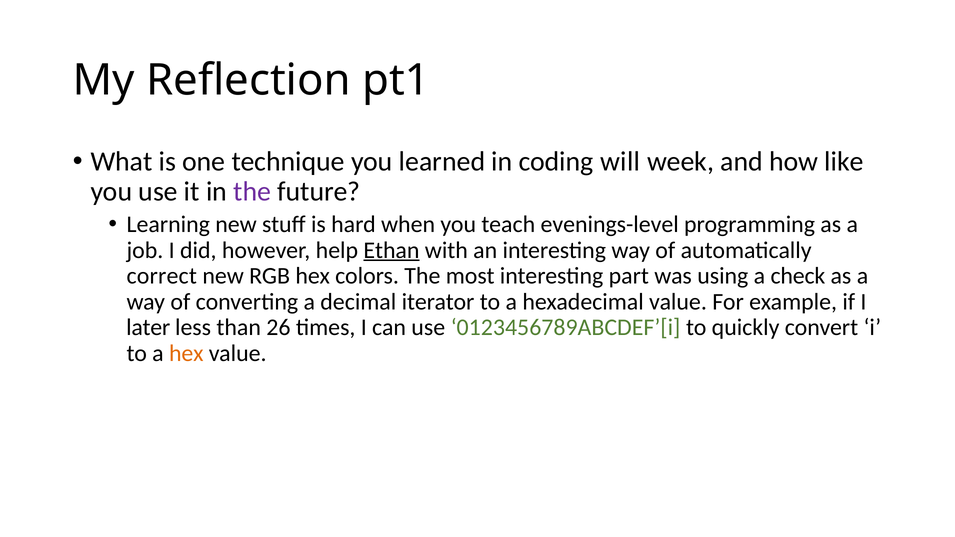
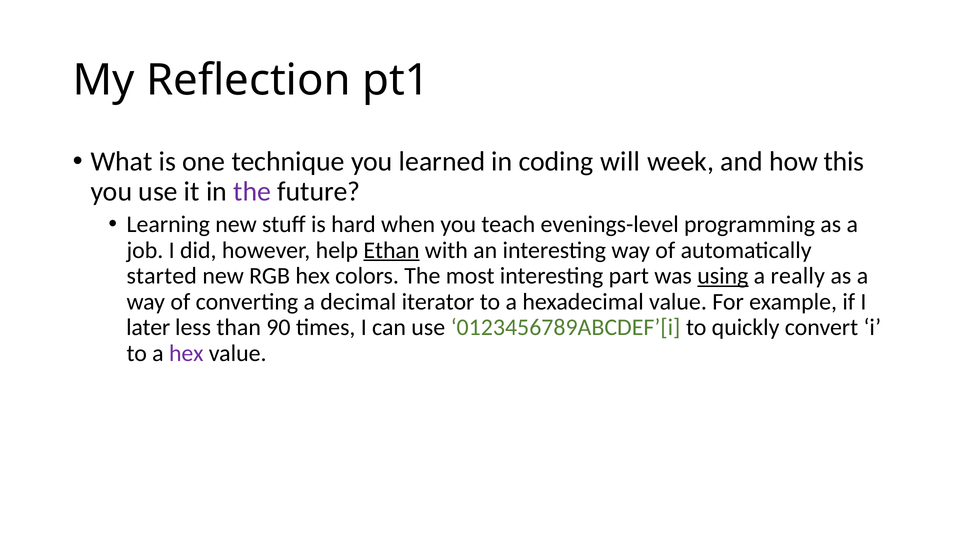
like: like -> this
correct: correct -> started
using underline: none -> present
check: check -> really
26: 26 -> 90
hex at (186, 353) colour: orange -> purple
